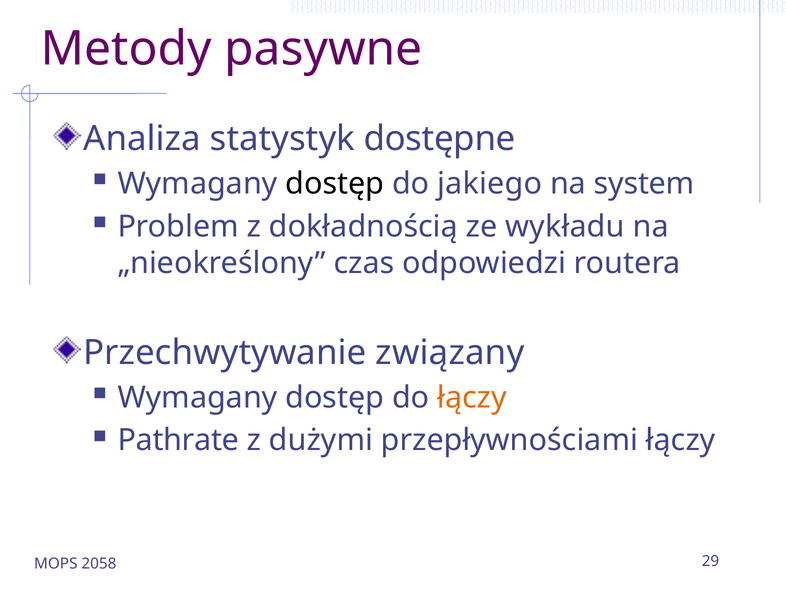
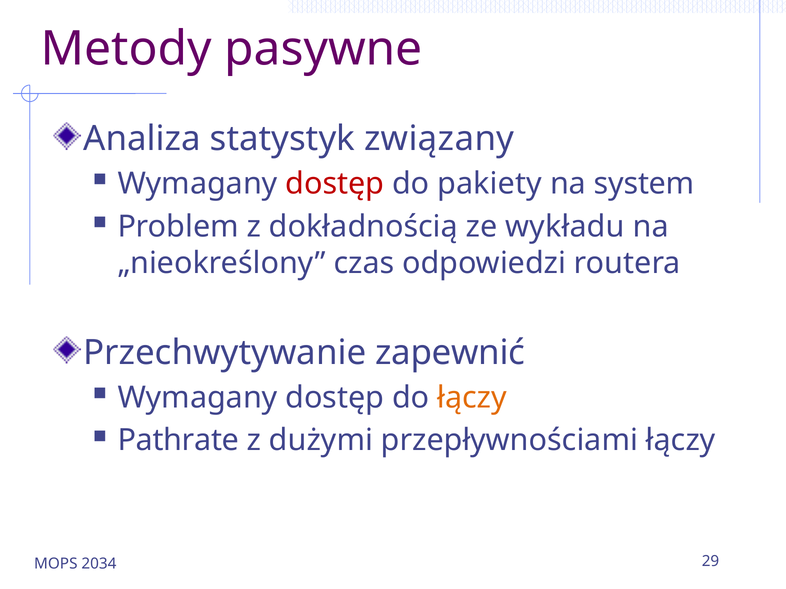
dostępne: dostępne -> związany
dostęp at (335, 184) colour: black -> red
jakiego: jakiego -> pakiety
związany: związany -> zapewnić
2058: 2058 -> 2034
